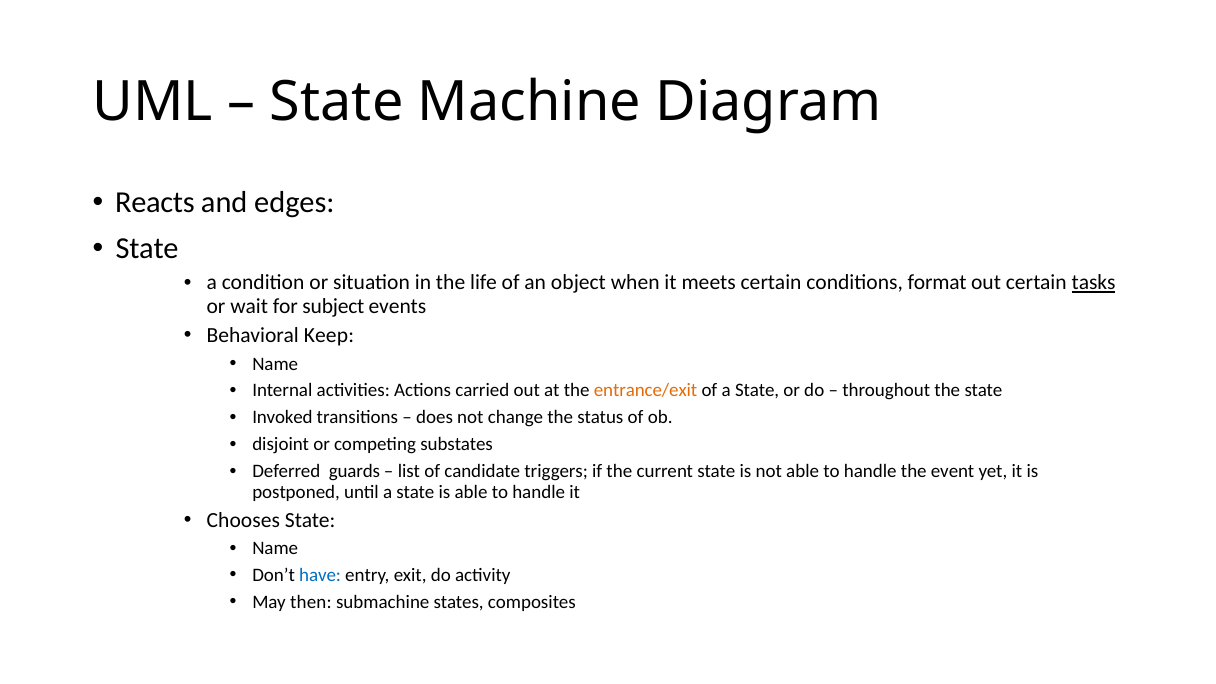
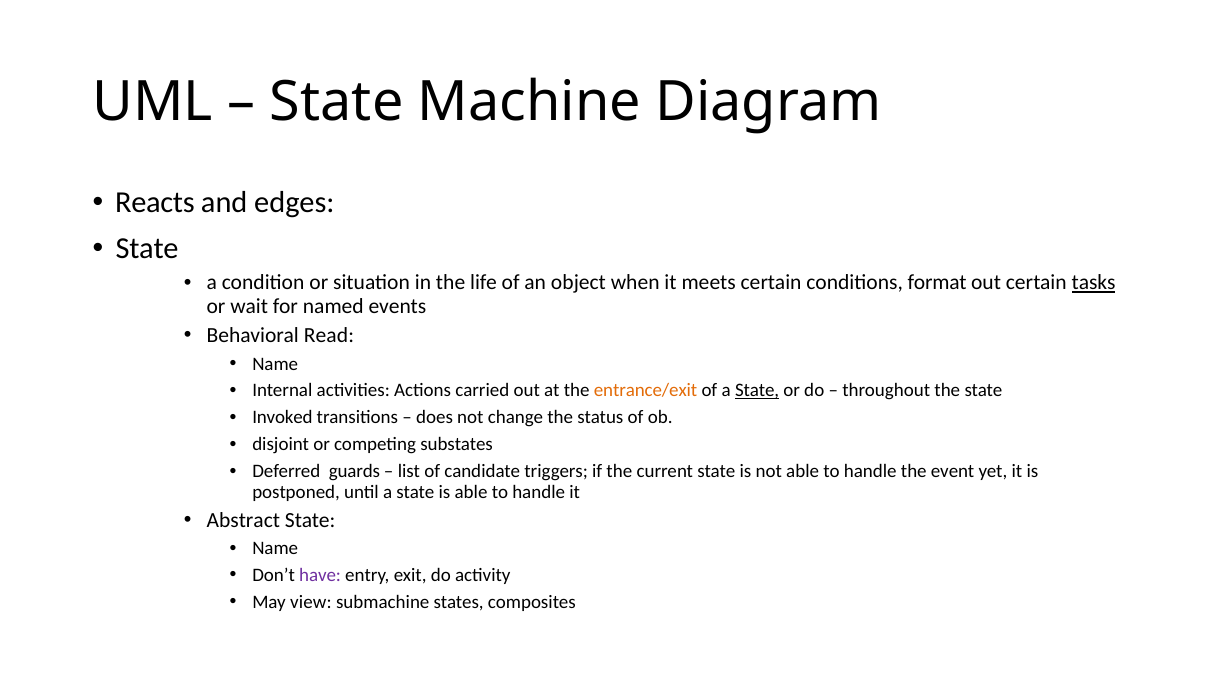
subject: subject -> named
Keep: Keep -> Read
State at (757, 391) underline: none -> present
Chooses: Chooses -> Abstract
have colour: blue -> purple
then: then -> view
